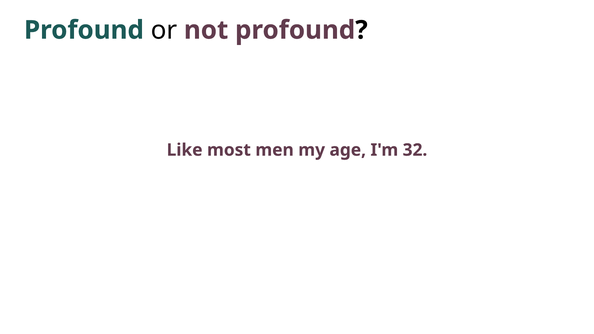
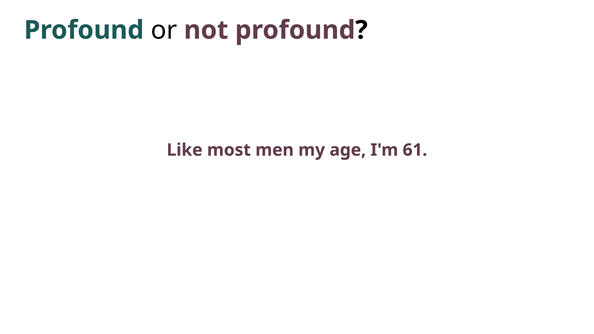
32: 32 -> 61
